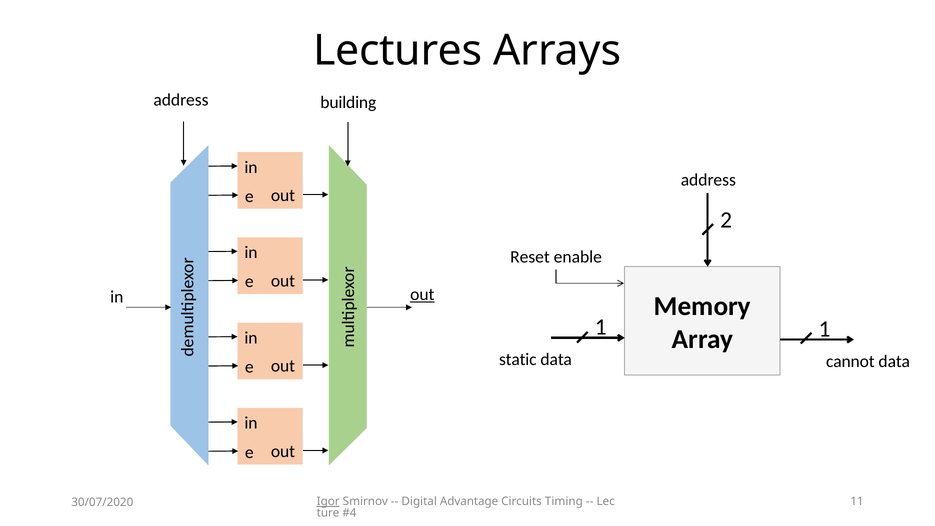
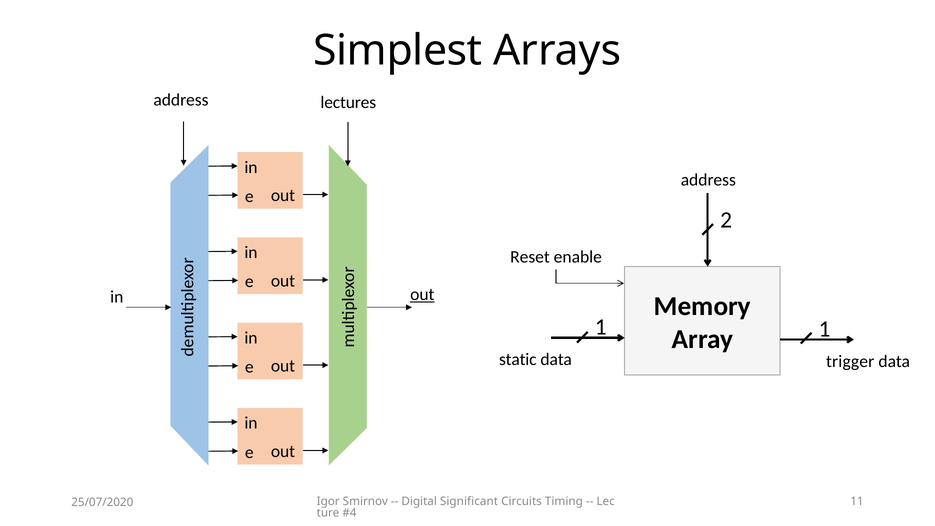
Lectures: Lectures -> Simplest
building: building -> lectures
cannot: cannot -> trigger
Igor underline: present -> none
Advantage: Advantage -> Significant
30/07/2020: 30/07/2020 -> 25/07/2020
